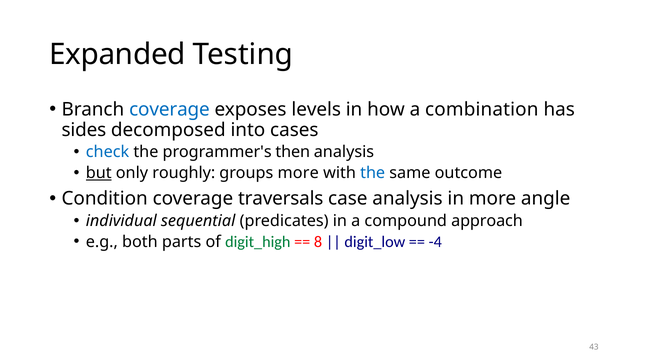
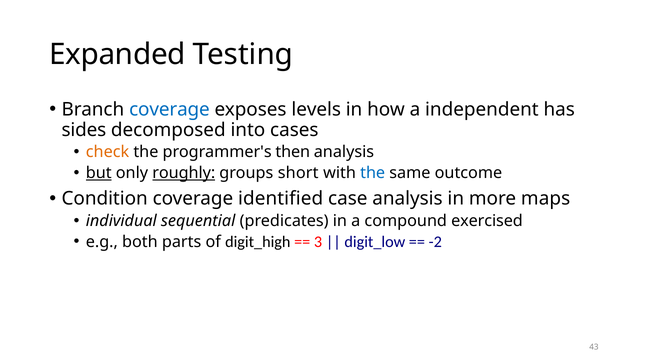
combination: combination -> independent
check colour: blue -> orange
roughly underline: none -> present
groups more: more -> short
traversals: traversals -> identified
angle: angle -> maps
approach: approach -> exercised
digit_high colour: green -> black
8: 8 -> 3
-4: -4 -> -2
